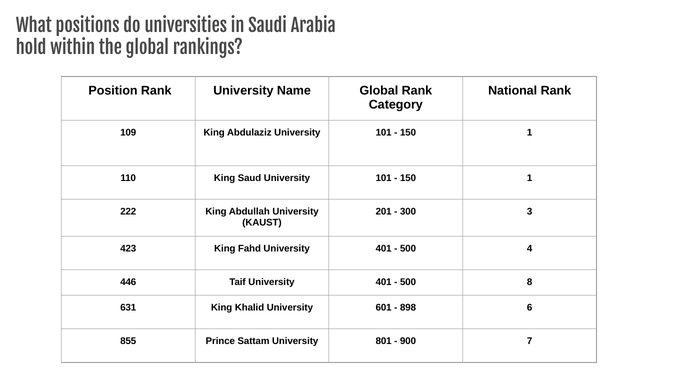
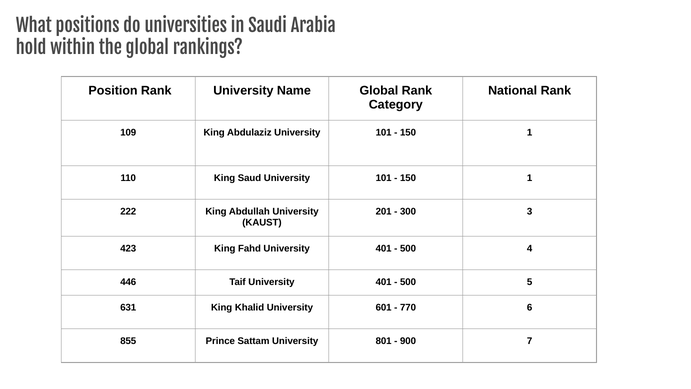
8: 8 -> 5
898: 898 -> 770
